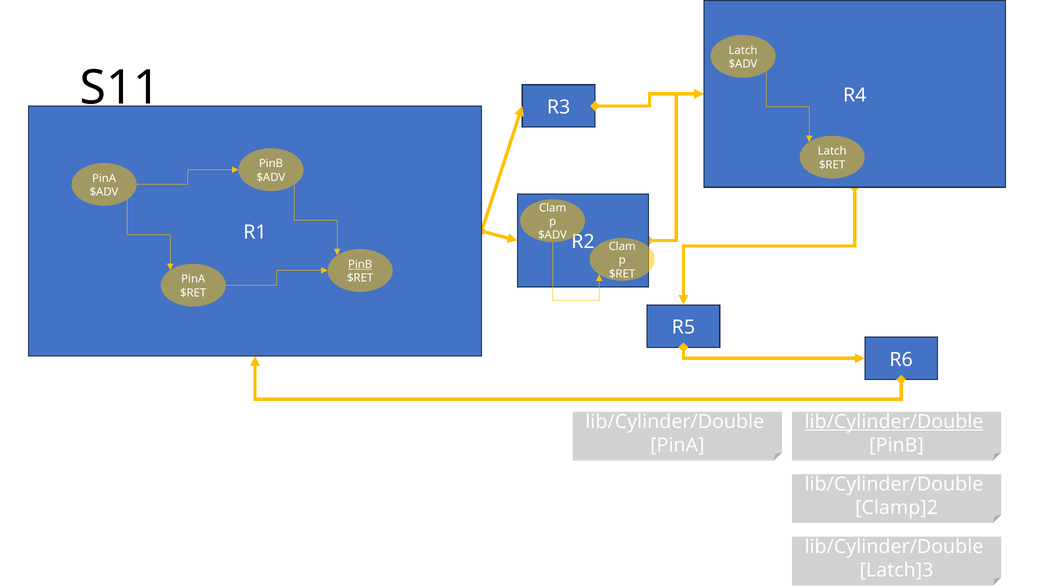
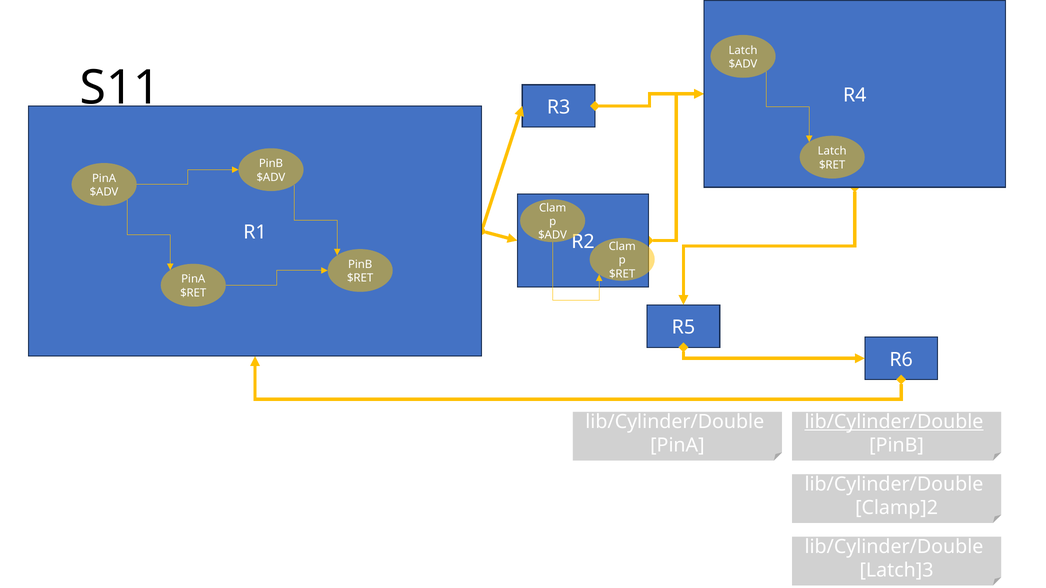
PinB at (360, 265) underline: present -> none
